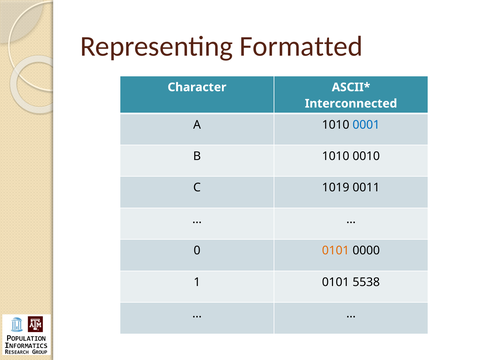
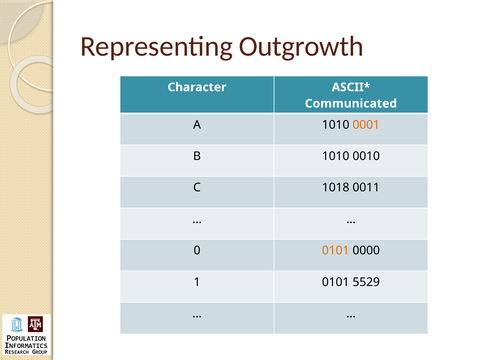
Formatted: Formatted -> Outgrowth
Interconnected: Interconnected -> Communicated
0001 colour: blue -> orange
1019: 1019 -> 1018
5538: 5538 -> 5529
